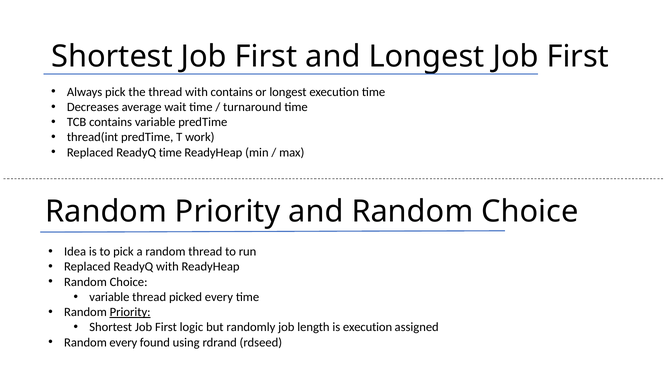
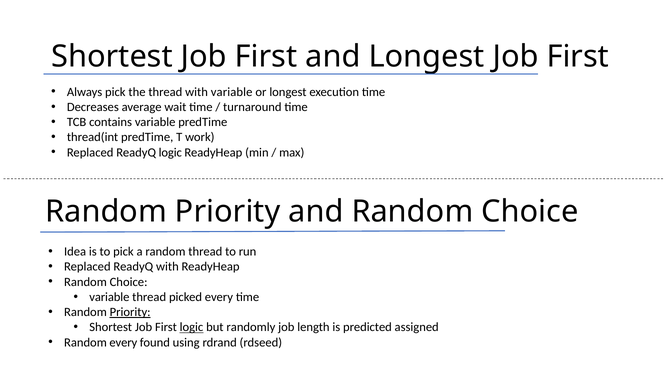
with contains: contains -> variable
ReadyQ time: time -> logic
logic at (191, 327) underline: none -> present
is execution: execution -> predicted
